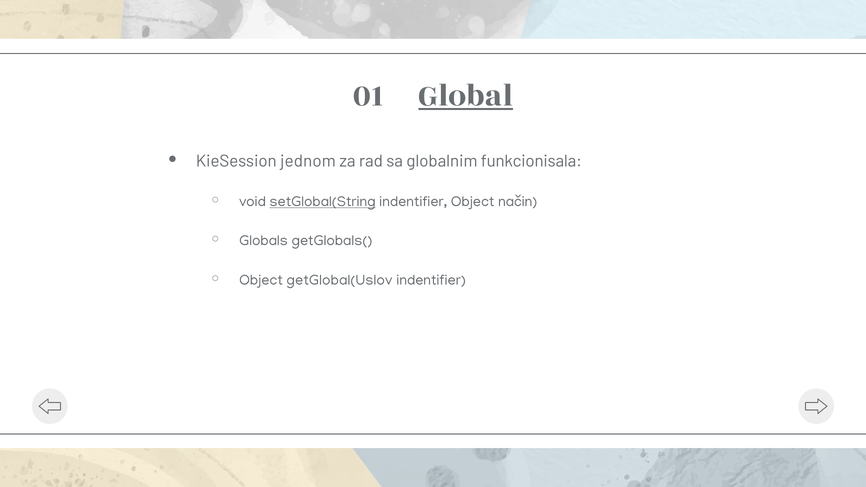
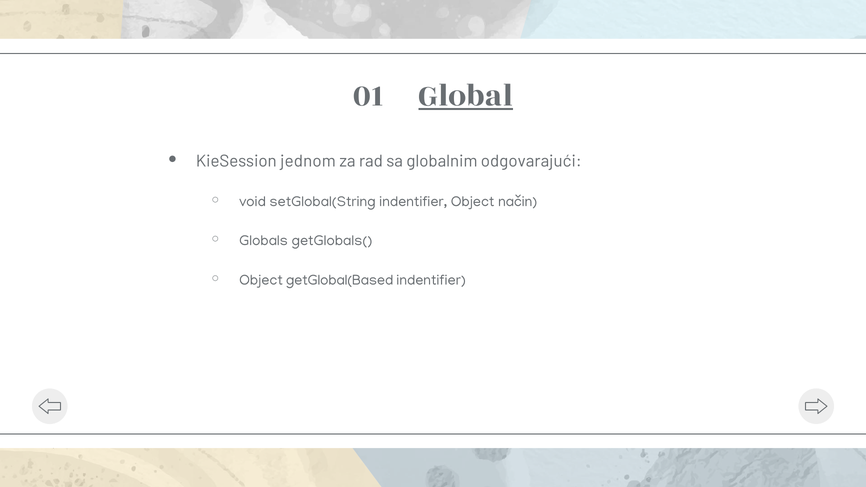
funkcionisala: funkcionisala -> odgovarajući
setGlobal(String underline: present -> none
getGlobal(Uslov: getGlobal(Uslov -> getGlobal(Based
